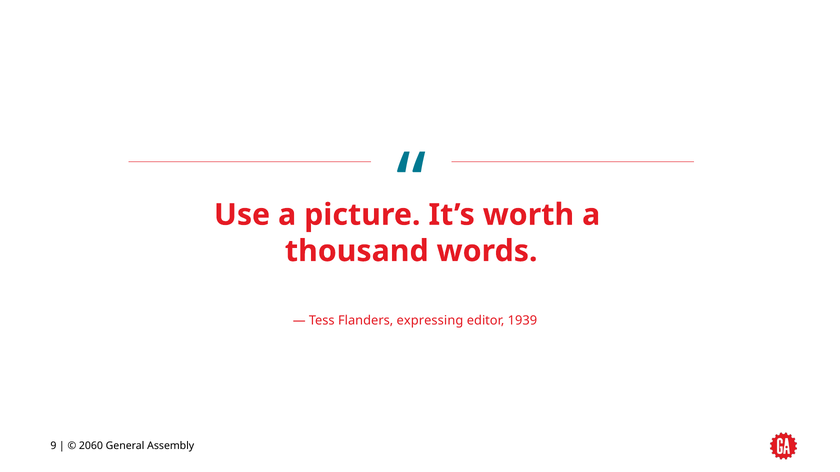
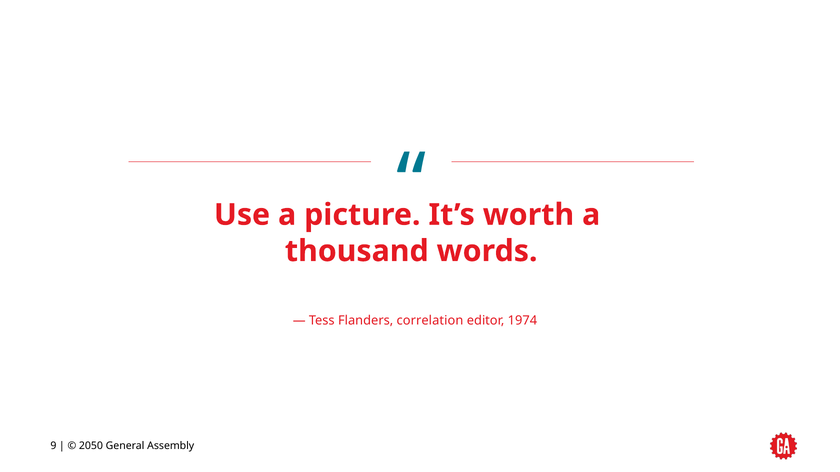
expressing: expressing -> correlation
1939: 1939 -> 1974
2060: 2060 -> 2050
